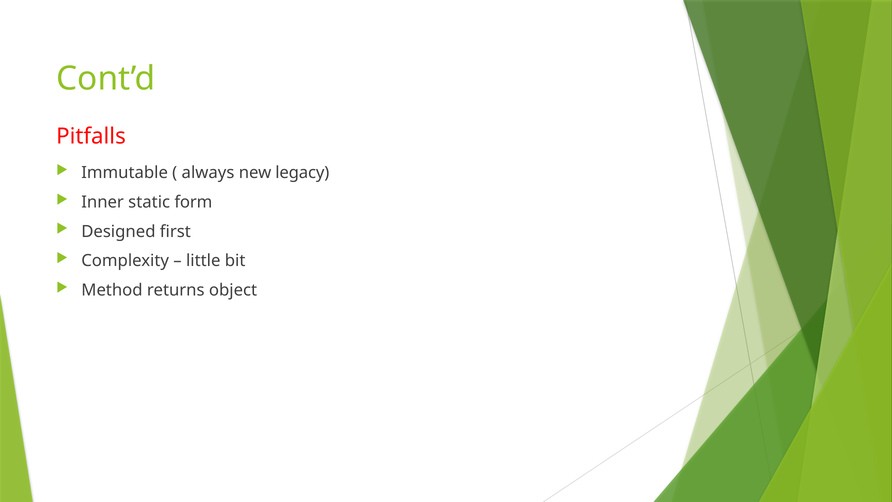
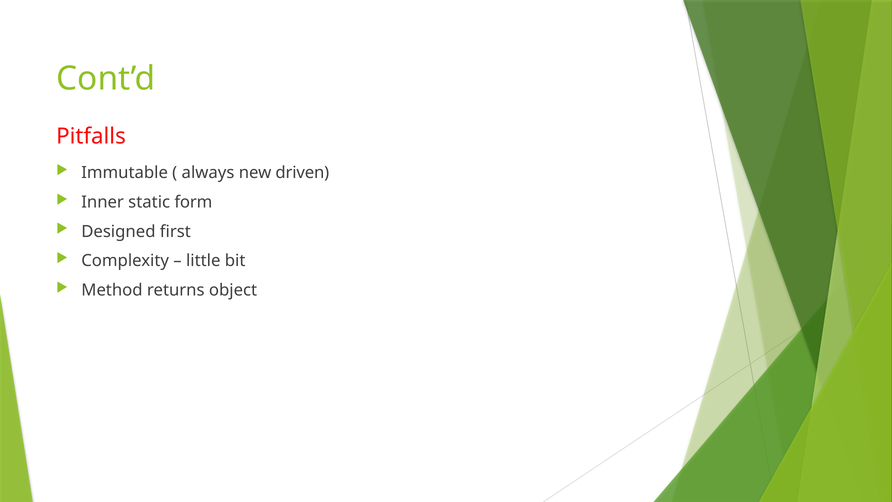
legacy: legacy -> driven
